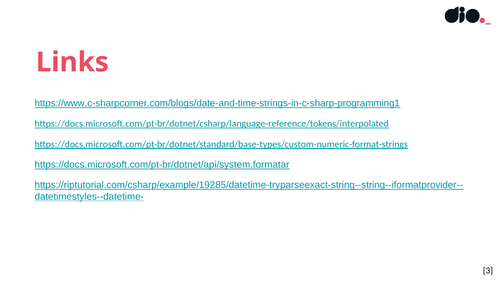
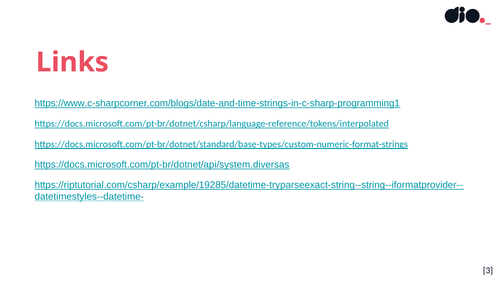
https://docs.microsoft.com/pt-br/dotnet/api/system.formatar: https://docs.microsoft.com/pt-br/dotnet/api/system.formatar -> https://docs.microsoft.com/pt-br/dotnet/api/system.diversas
